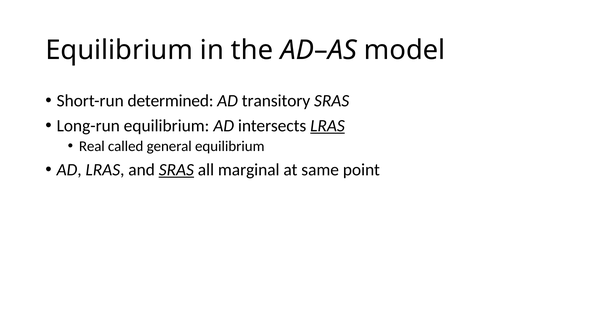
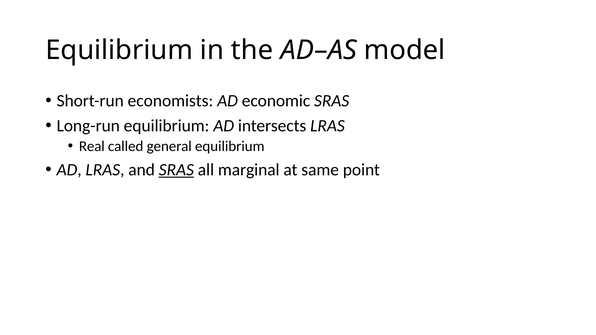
determined: determined -> economists
transitory: transitory -> economic
LRAS at (328, 126) underline: present -> none
